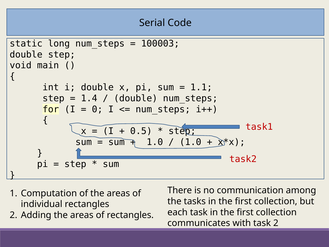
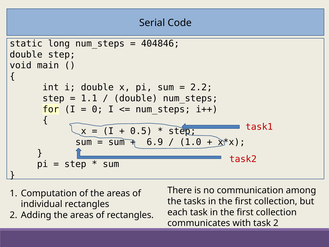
100003: 100003 -> 404846
1.1: 1.1 -> 2.2
1.4: 1.4 -> 1.1
1.0 at (155, 142): 1.0 -> 6.9
